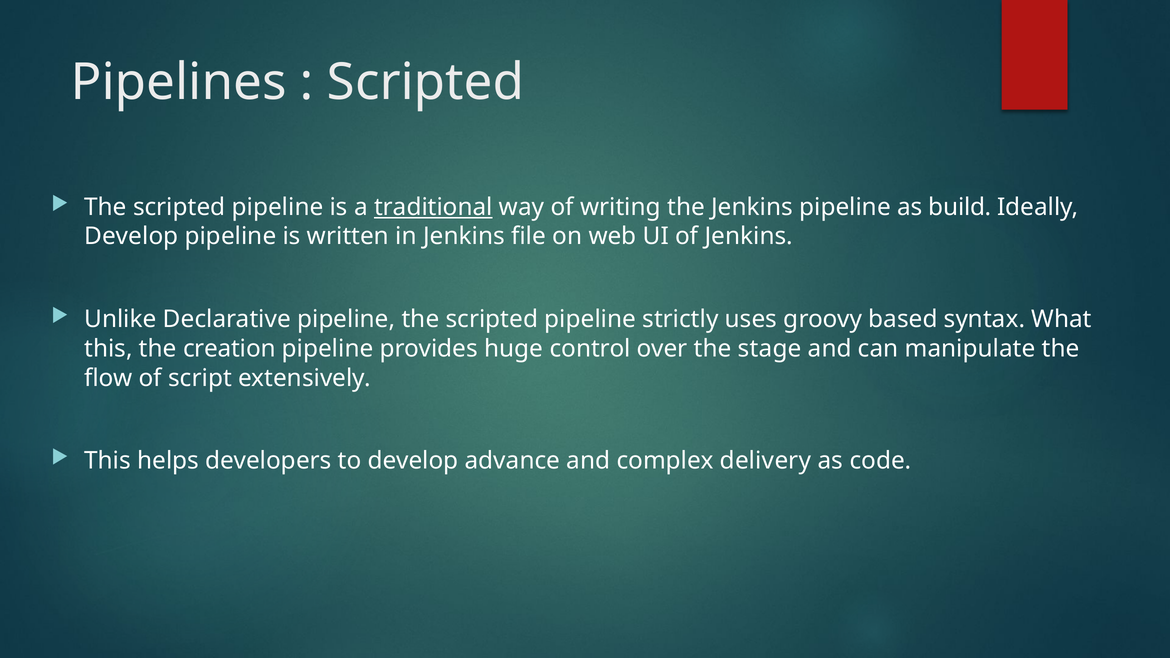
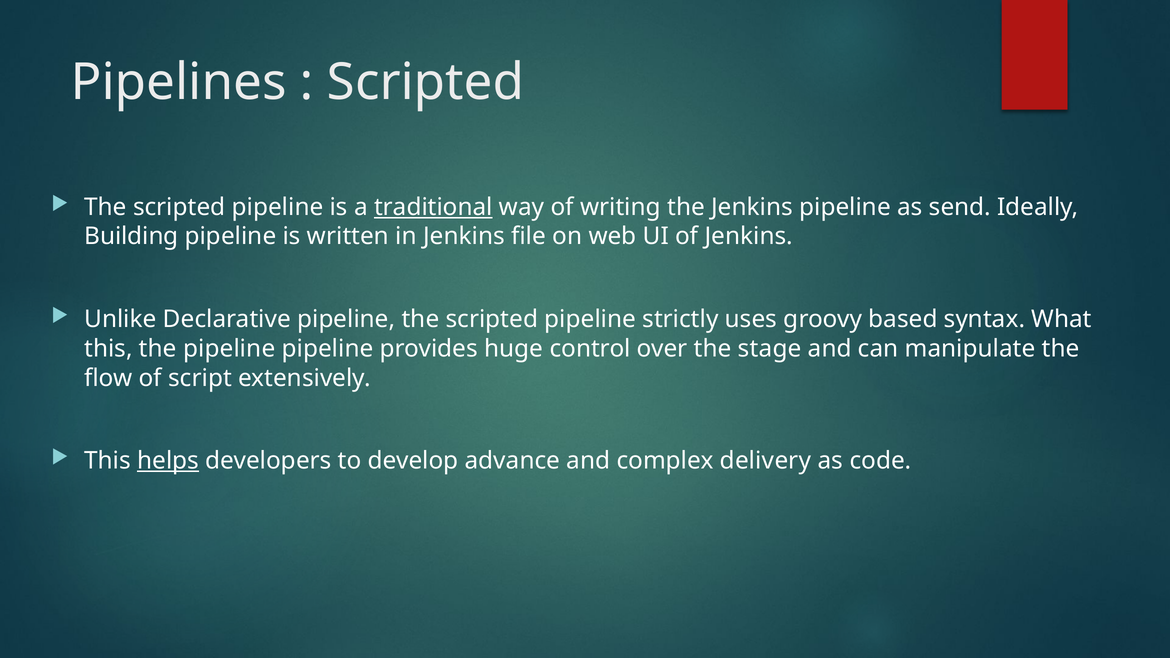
build: build -> send
Develop at (131, 236): Develop -> Building
the creation: creation -> pipeline
helps underline: none -> present
